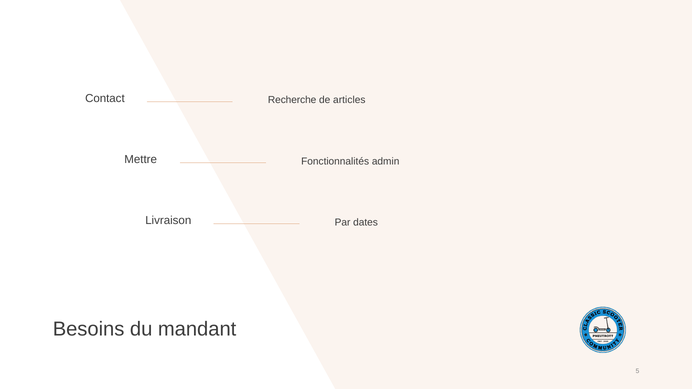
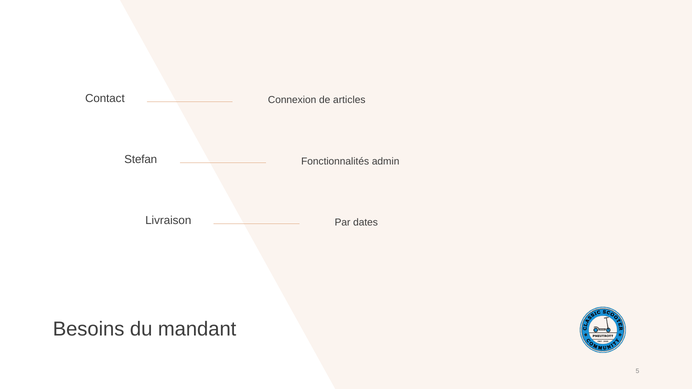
Recherche: Recherche -> Connexion
Mettre: Mettre -> Stefan
